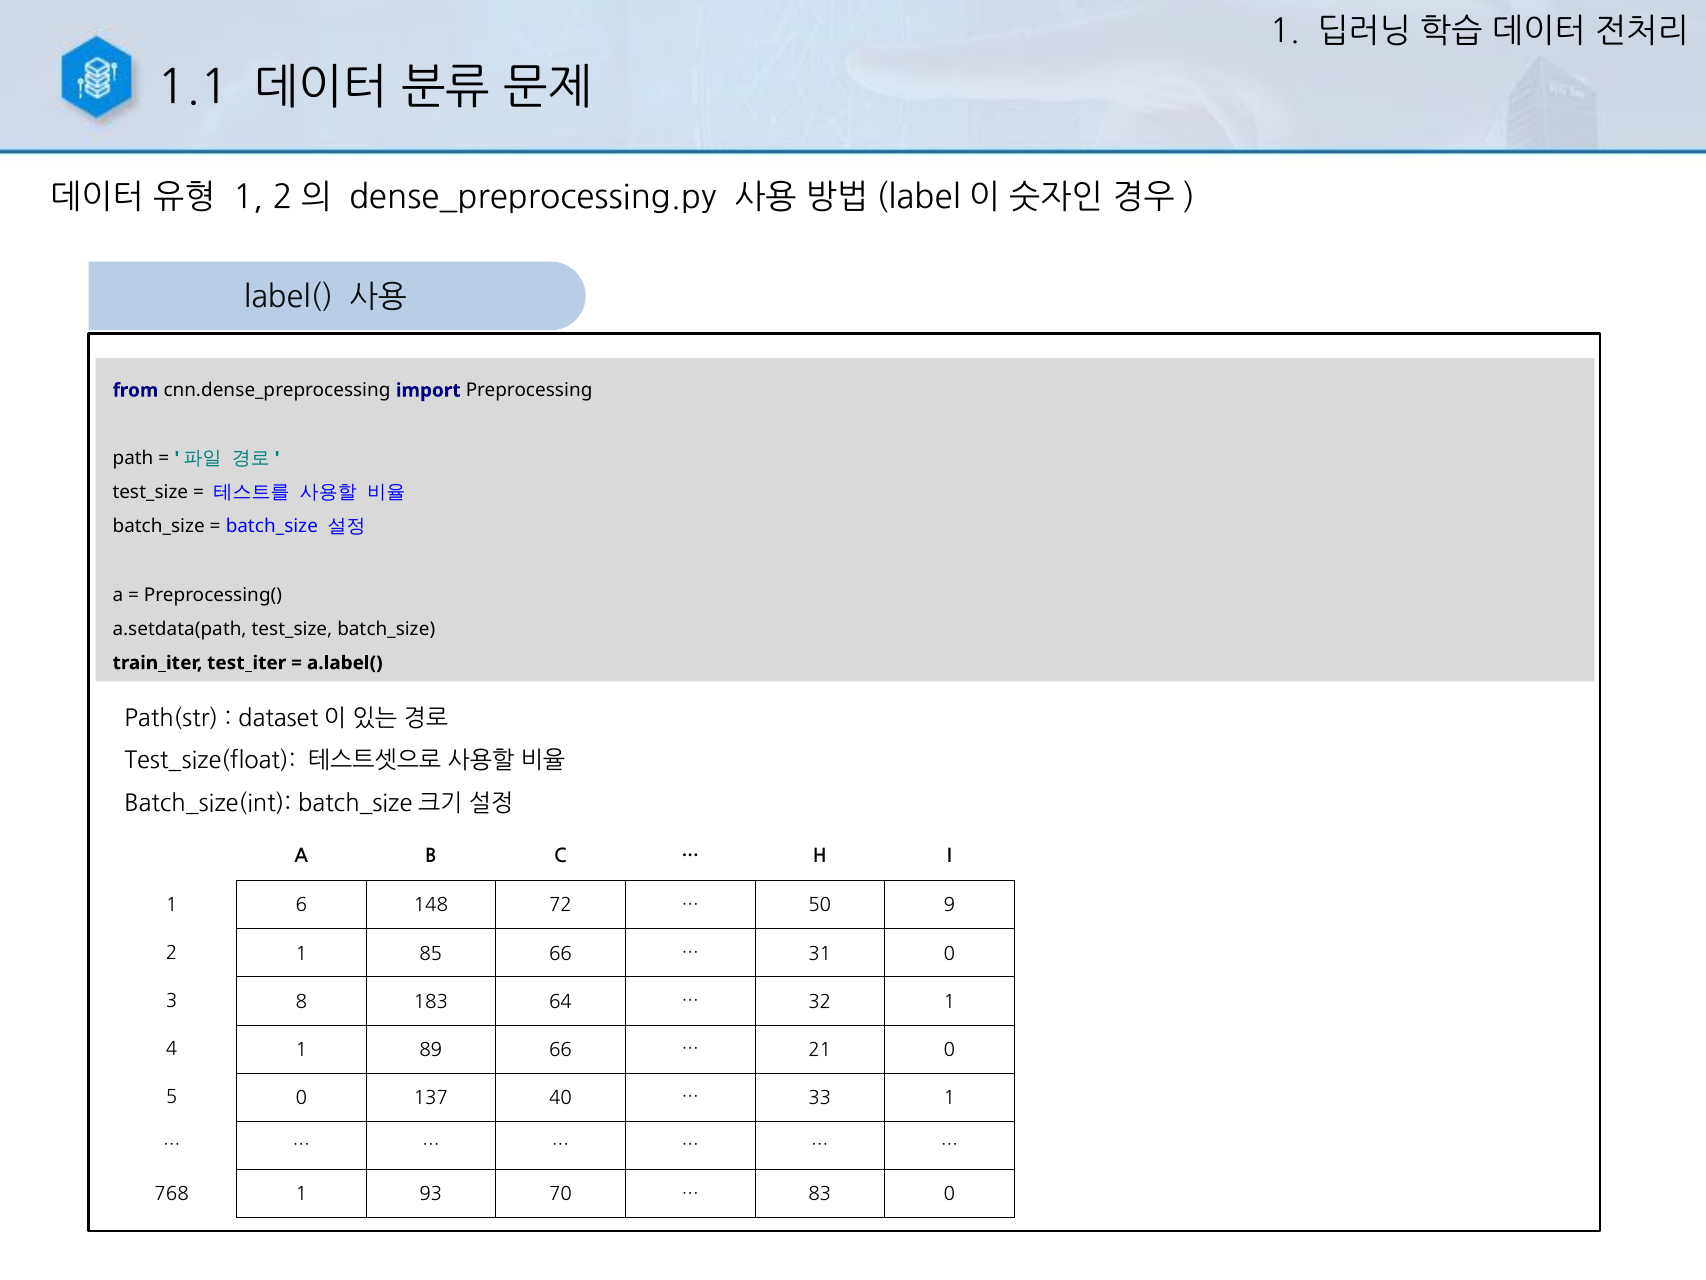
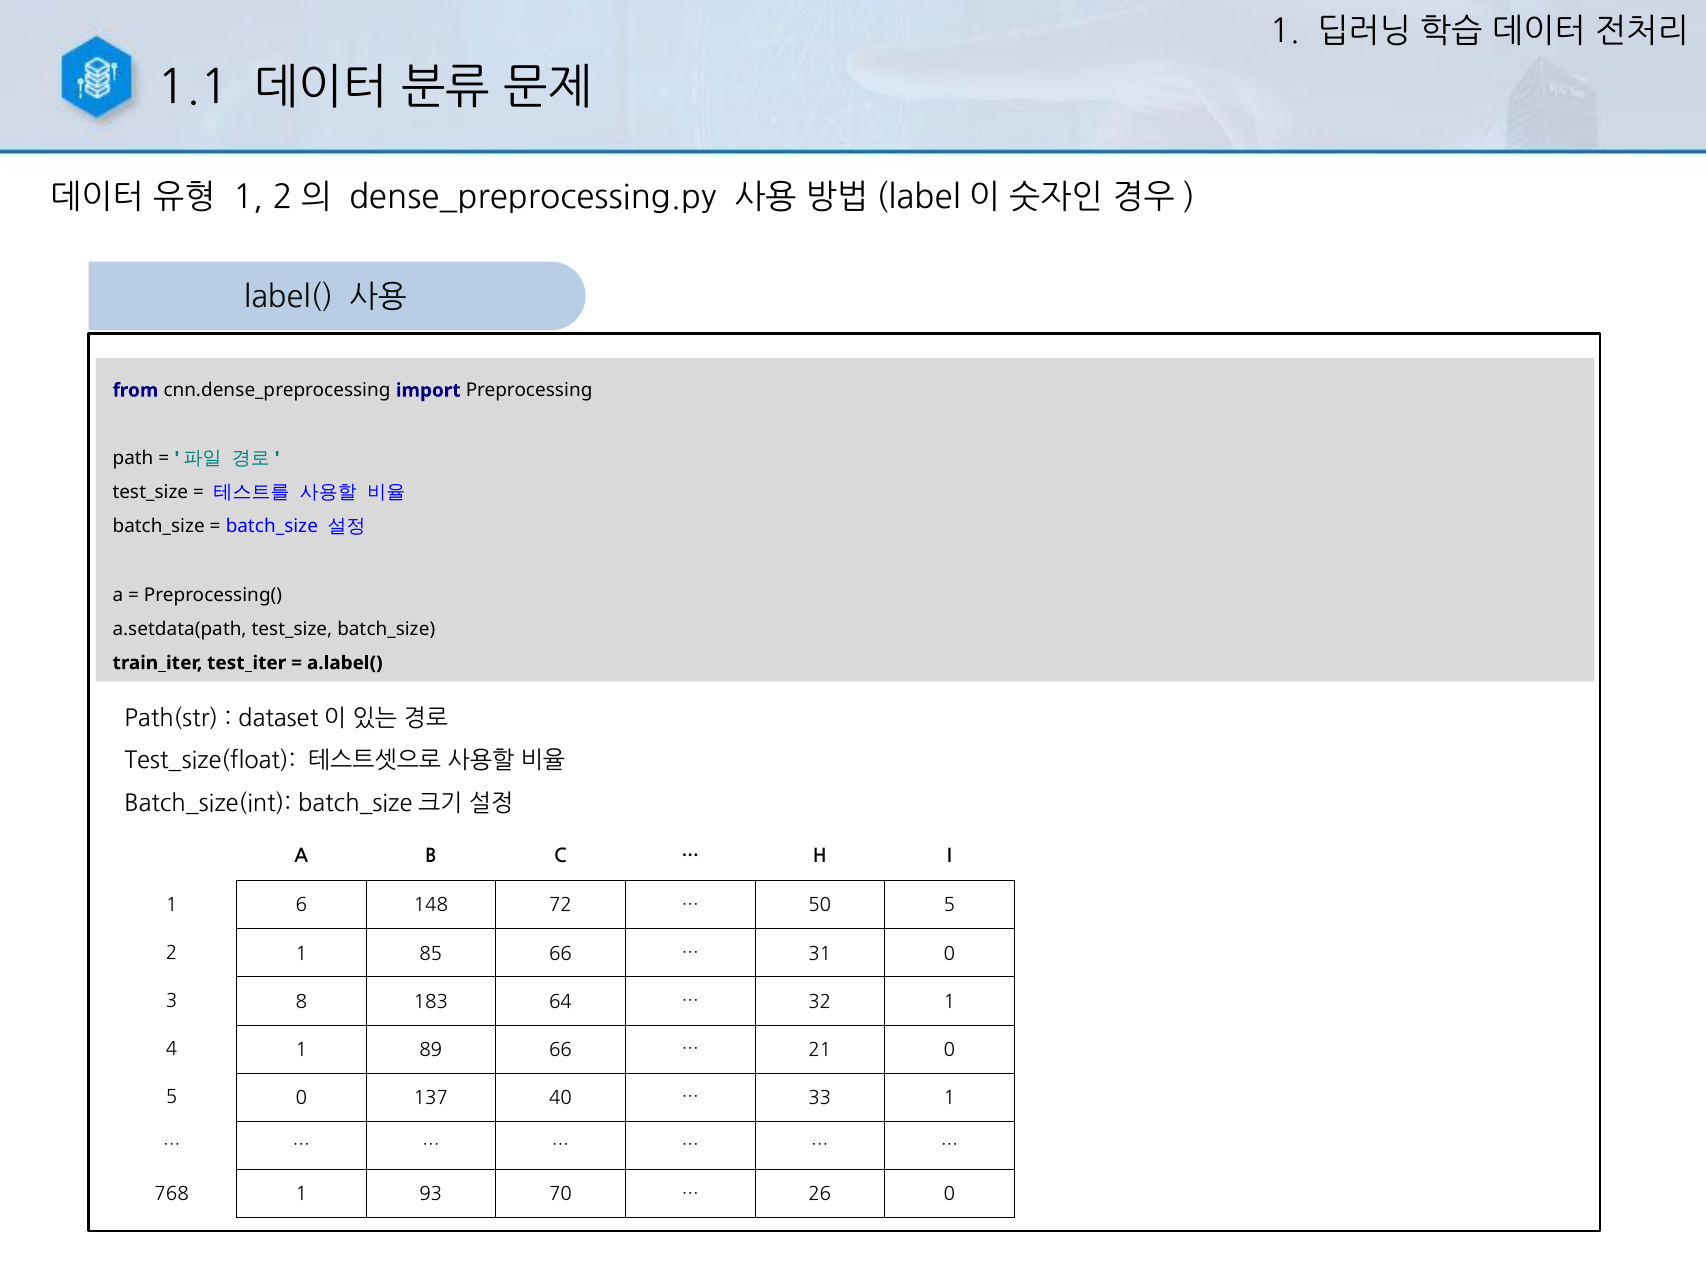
50 9: 9 -> 5
83: 83 -> 26
